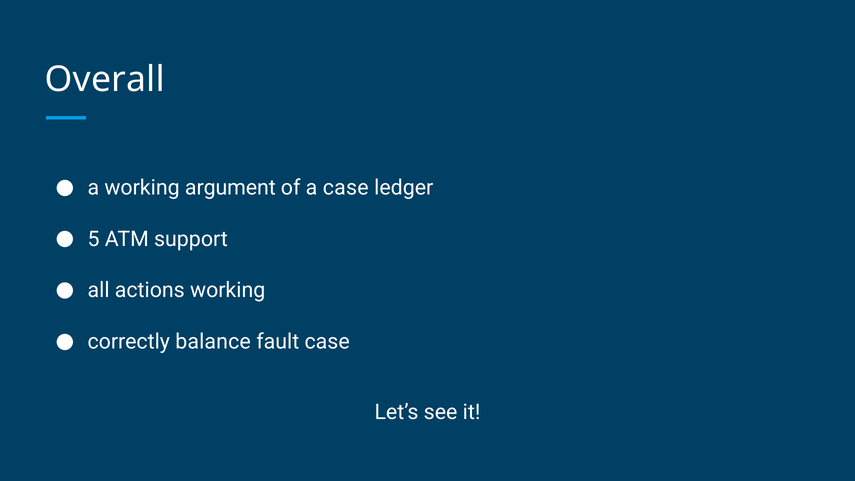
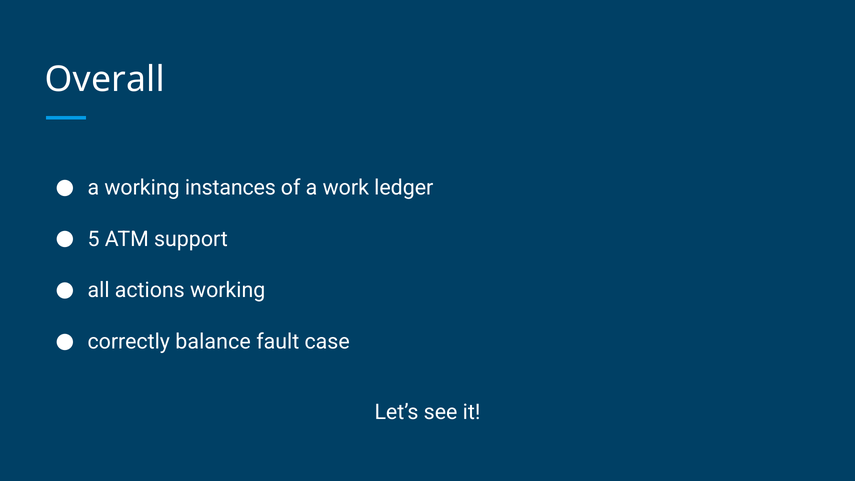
argument: argument -> instances
a case: case -> work
